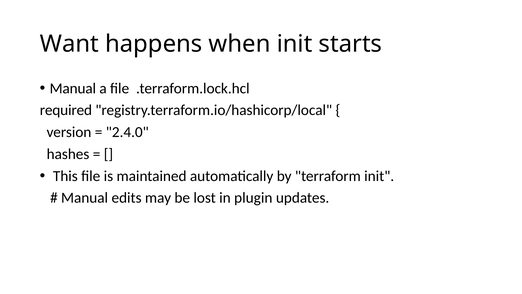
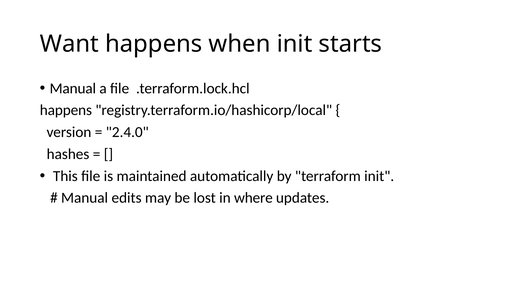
required at (66, 110): required -> happens
plugin: plugin -> where
